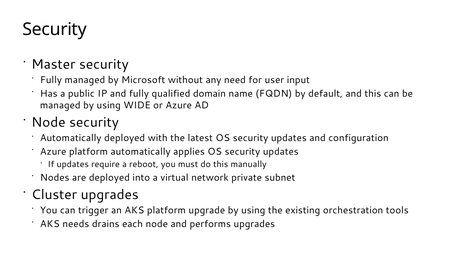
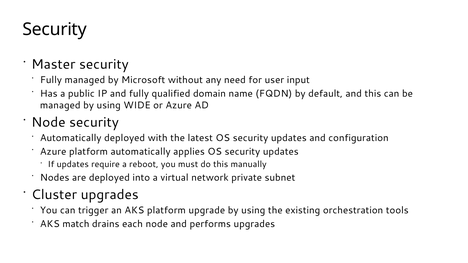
needs: needs -> match
